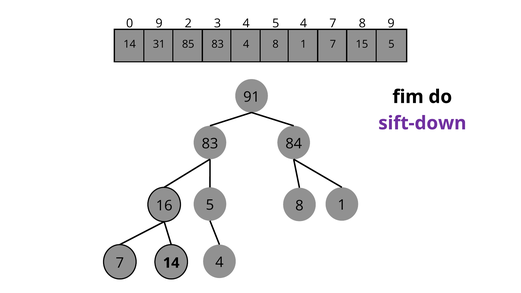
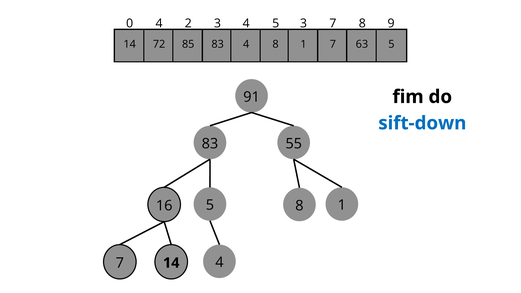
0 9: 9 -> 4
5 4: 4 -> 3
31: 31 -> 72
15: 15 -> 63
sift-down colour: purple -> blue
84: 84 -> 55
